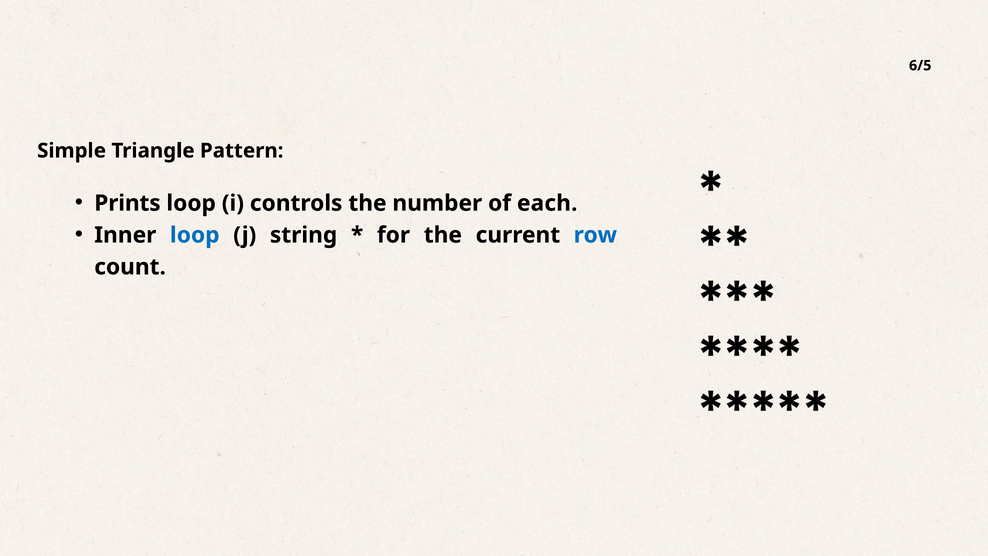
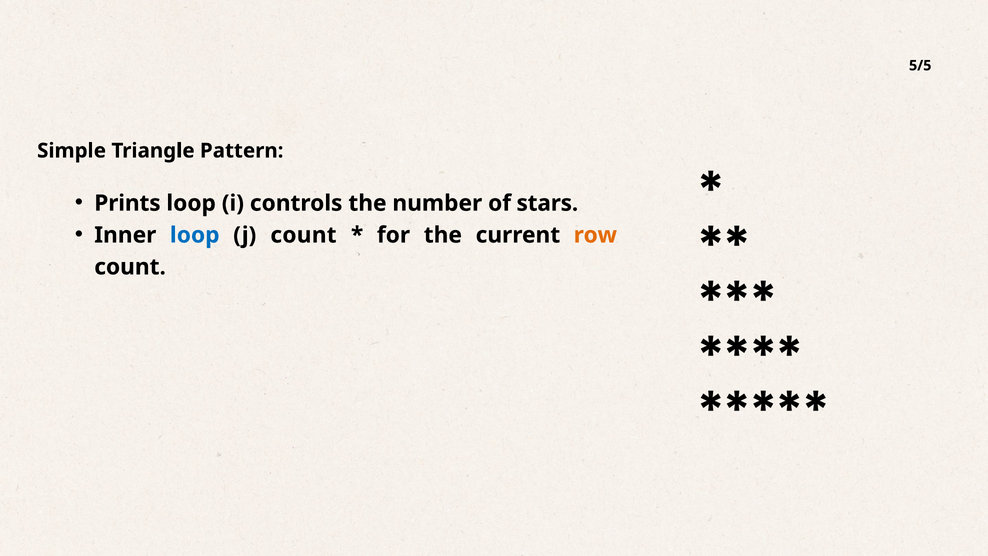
6/5: 6/5 -> 5/5
each: each -> stars
j string: string -> count
row colour: blue -> orange
